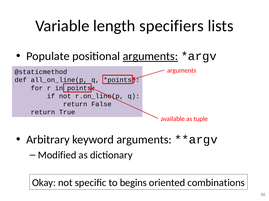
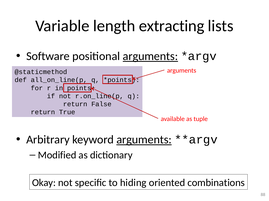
specifiers: specifiers -> extracting
Populate: Populate -> Software
arguments at (144, 140) underline: none -> present
begins: begins -> hiding
